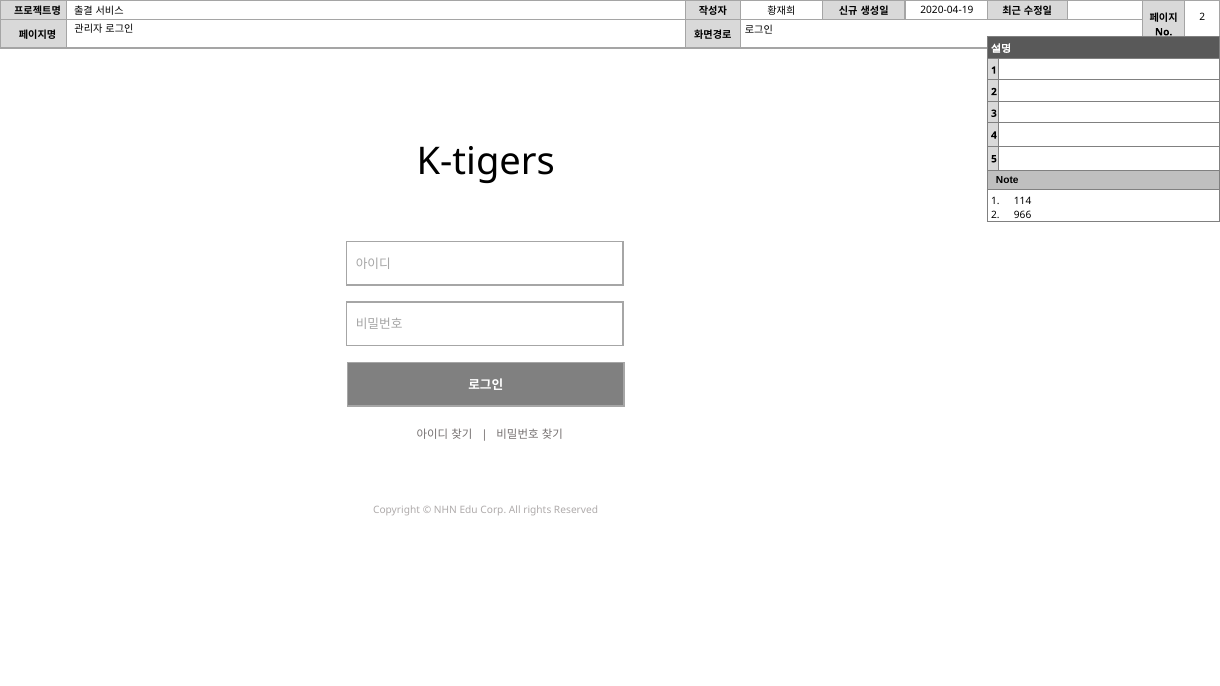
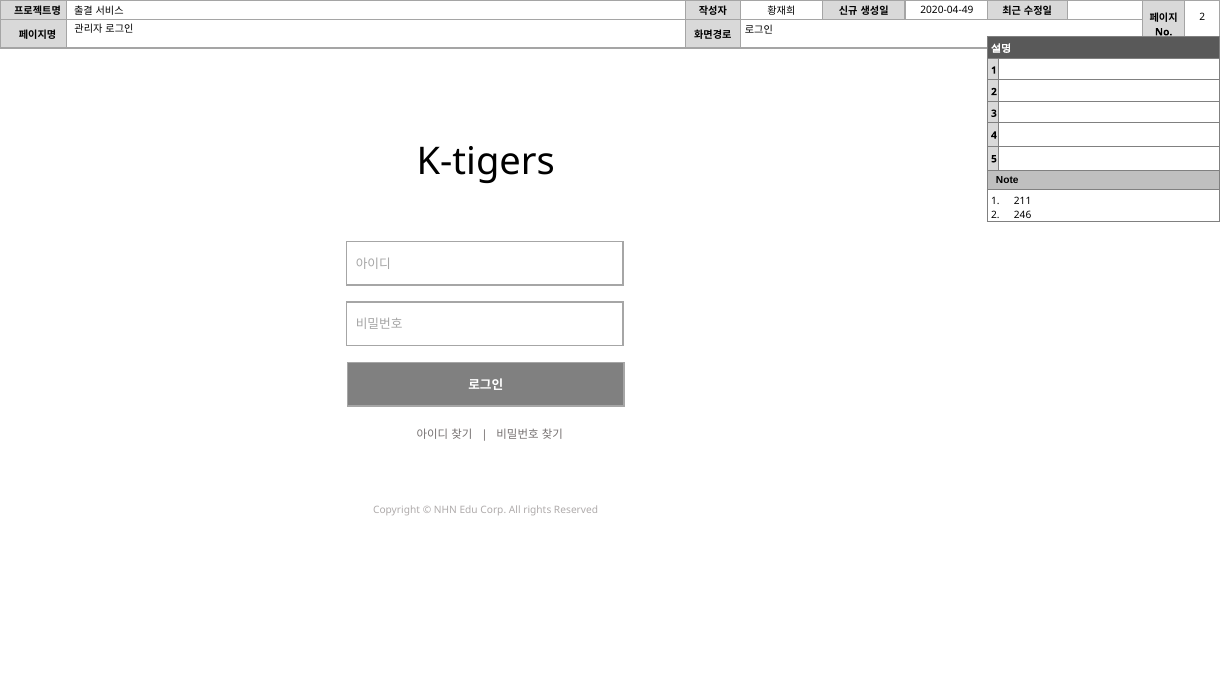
2020-04-19: 2020-04-19 -> 2020-04-49
114: 114 -> 211
966: 966 -> 246
